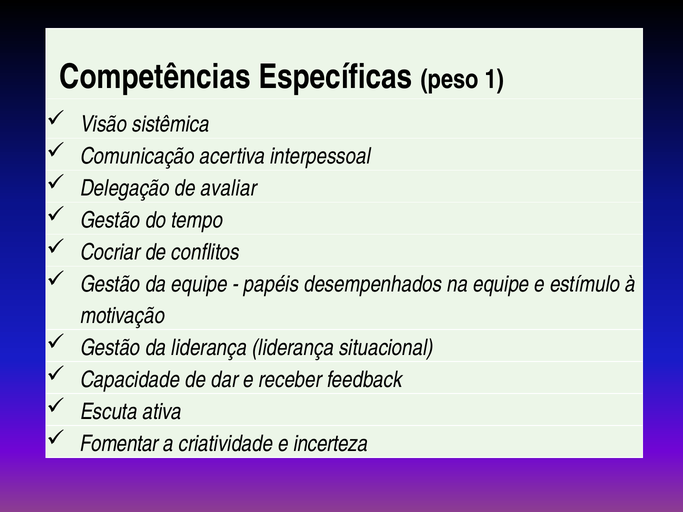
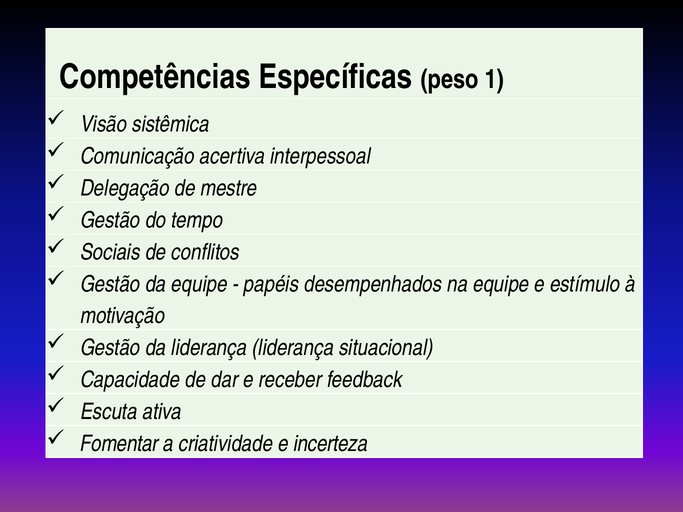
avaliar: avaliar -> mestre
Cocriar: Cocriar -> Sociais
